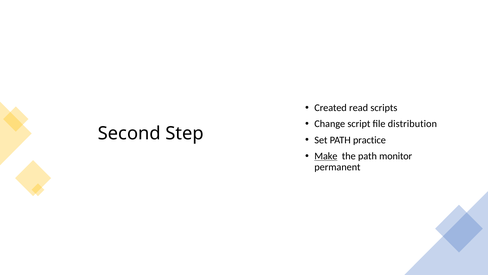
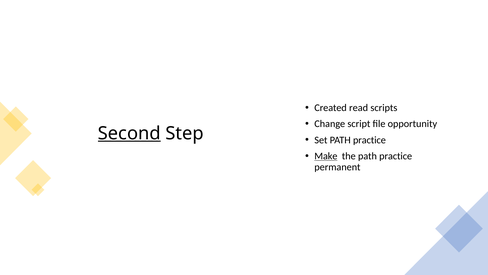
distribution: distribution -> opportunity
Second underline: none -> present
the path monitor: monitor -> practice
